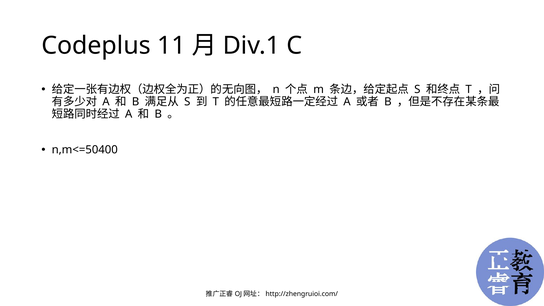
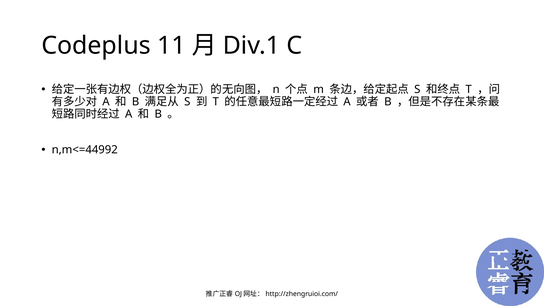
n,m<=50400: n,m<=50400 -> n,m<=44992
